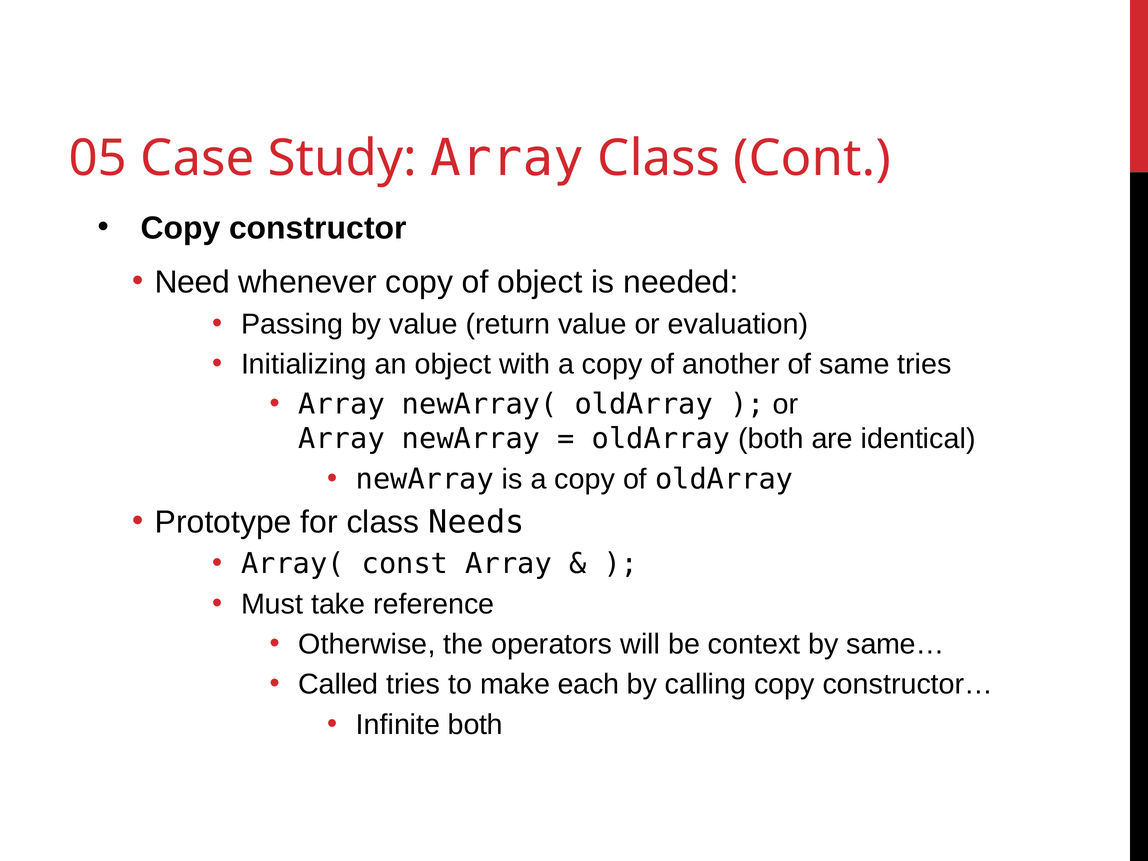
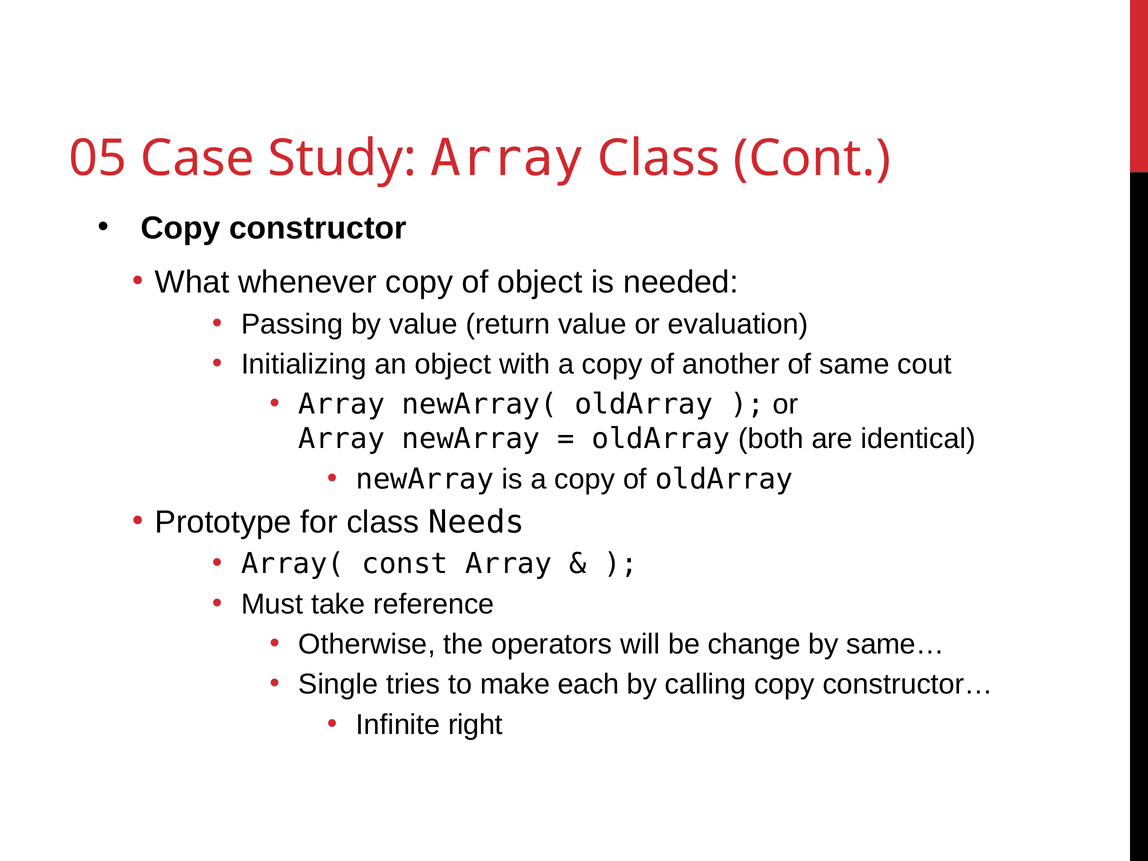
Need: Need -> What
same tries: tries -> cout
context: context -> change
Called: Called -> Single
Infinite both: both -> right
